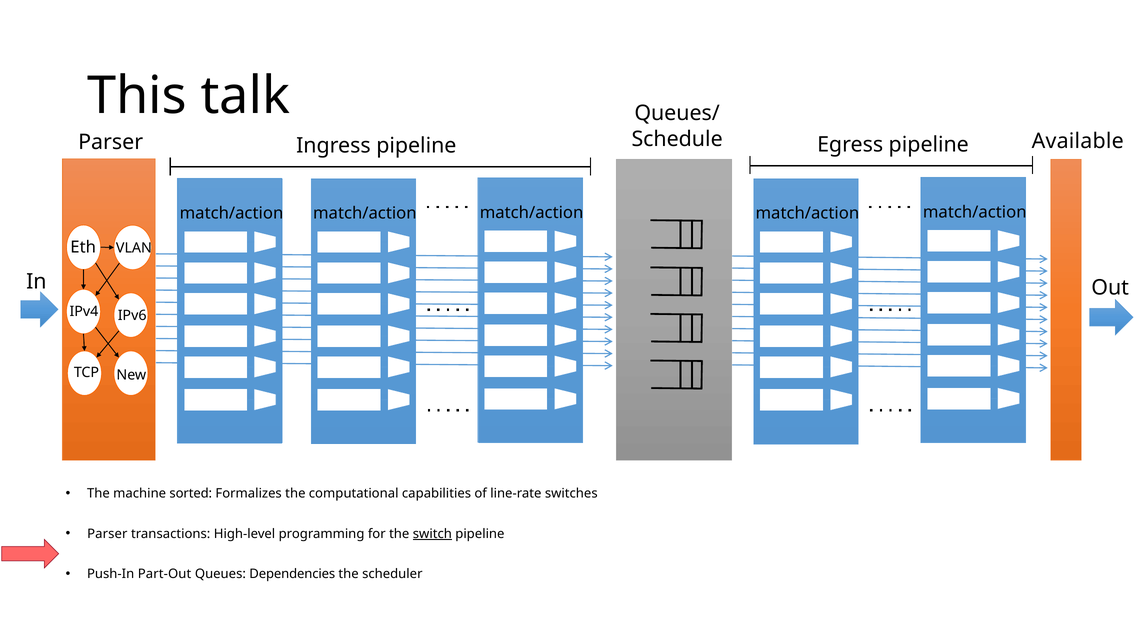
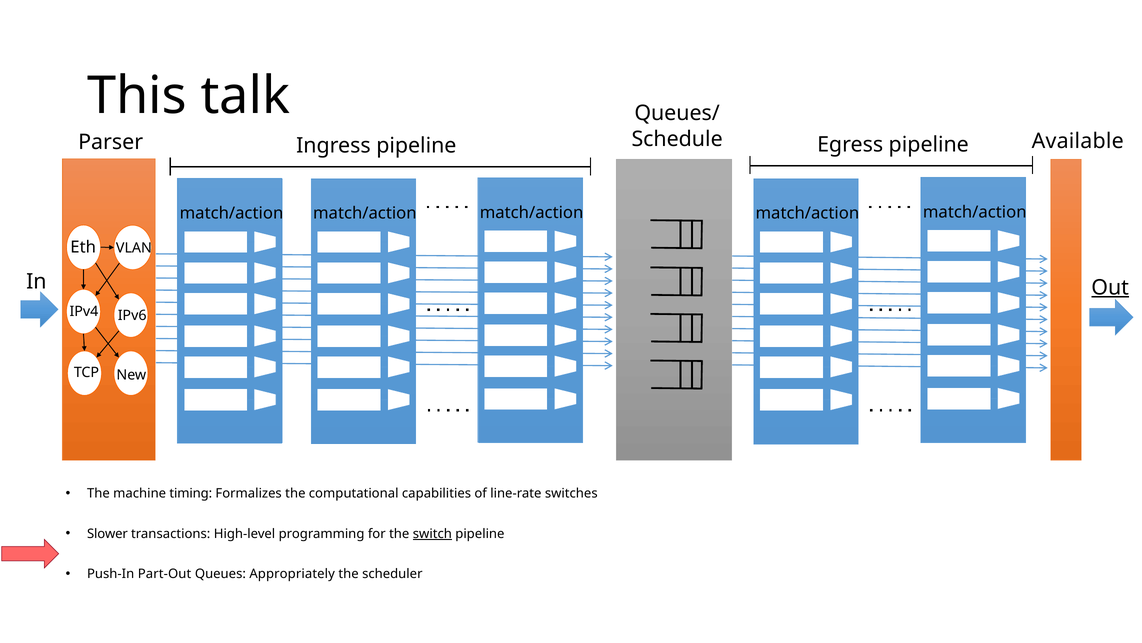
Out underline: none -> present
sorted: sorted -> timing
Parser at (107, 533): Parser -> Slower
Dependencies: Dependencies -> Appropriately
